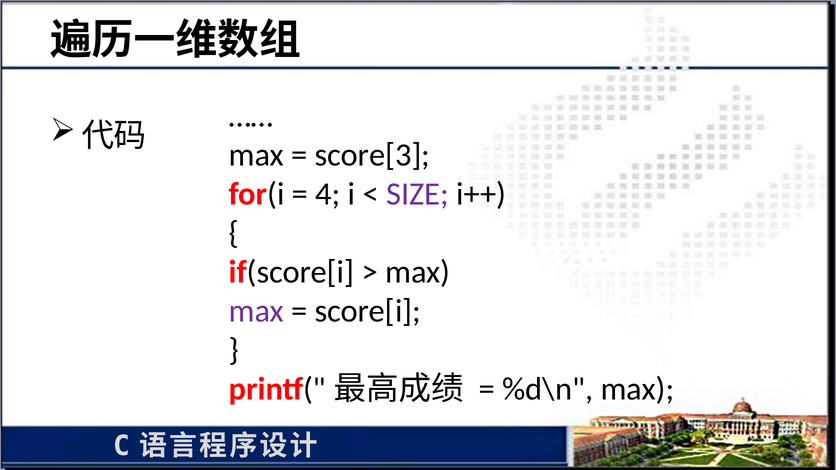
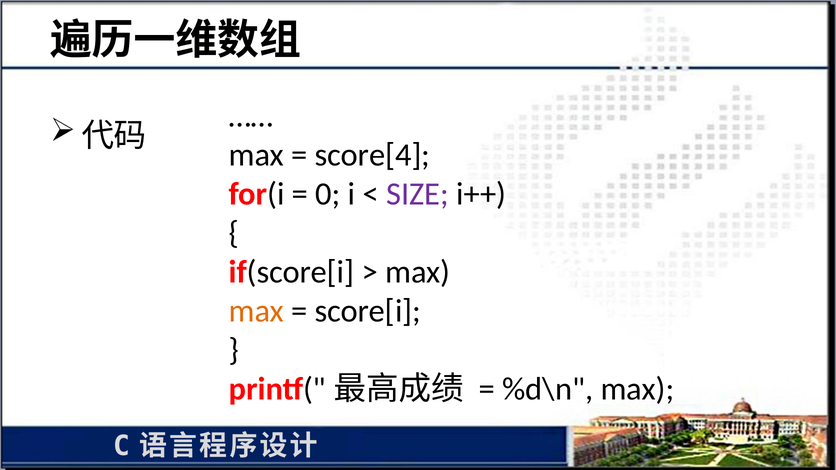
score[3: score[3 -> score[4
4: 4 -> 0
max at (256, 311) colour: purple -> orange
